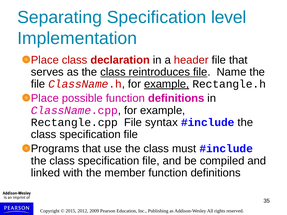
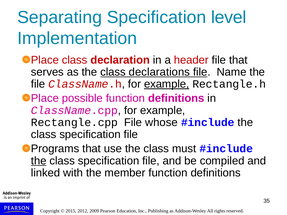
reintroduces: reintroduces -> declarations
syntax: syntax -> whose
the at (39, 161) underline: none -> present
